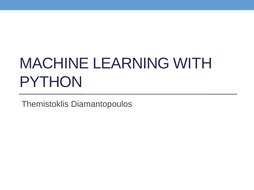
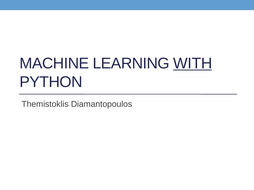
WITH underline: none -> present
